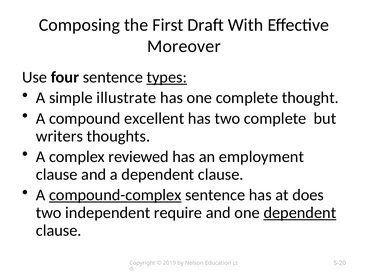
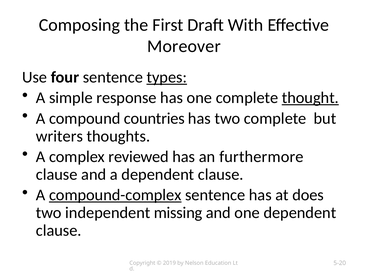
illustrate: illustrate -> response
thought underline: none -> present
excellent: excellent -> countries
employment: employment -> furthermore
require: require -> missing
dependent at (300, 213) underline: present -> none
